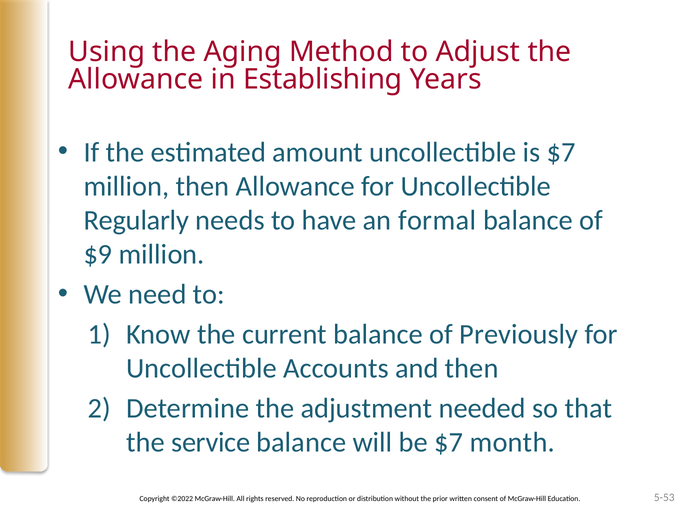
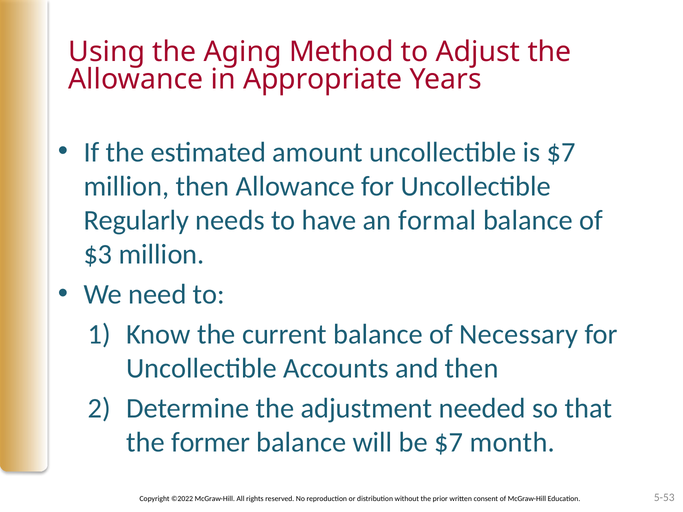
Establishing: Establishing -> Appropriate
$9: $9 -> $3
Previously: Previously -> Necessary
service: service -> former
